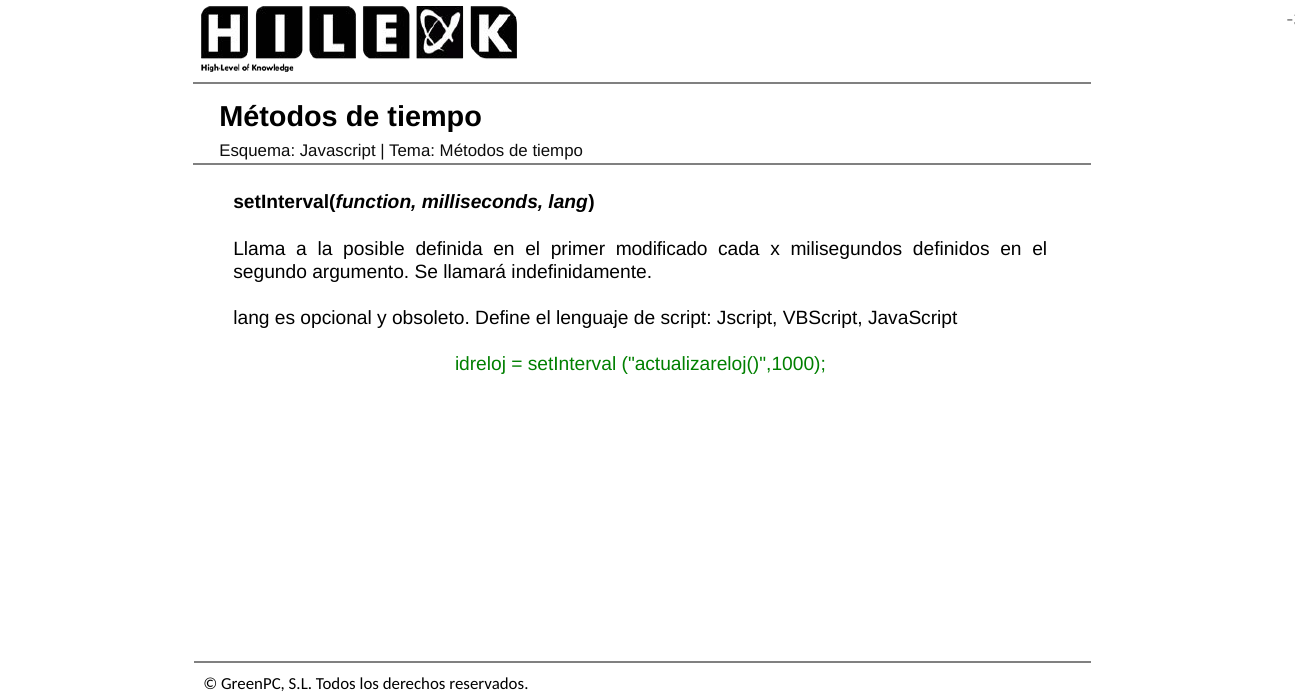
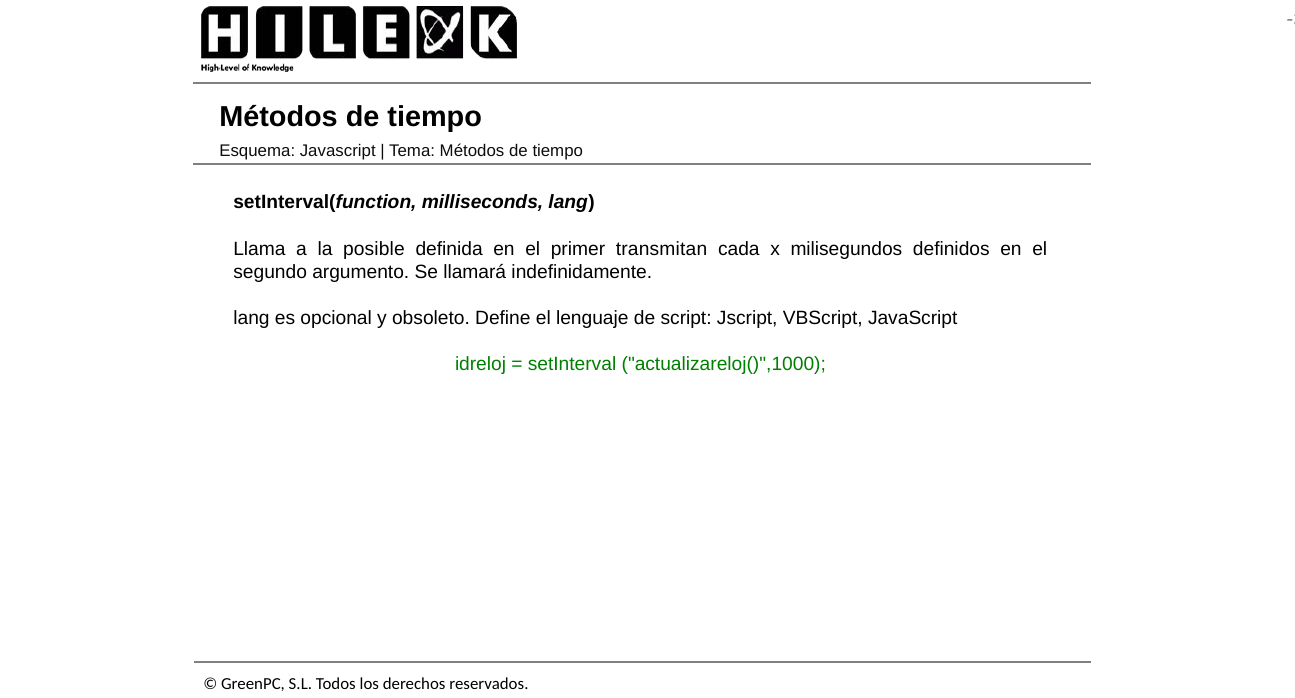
modificado: modificado -> transmitan
